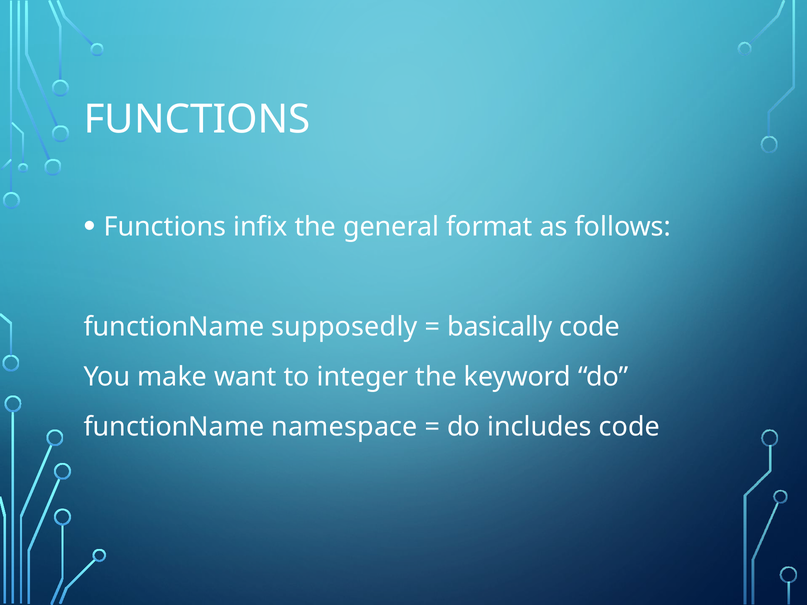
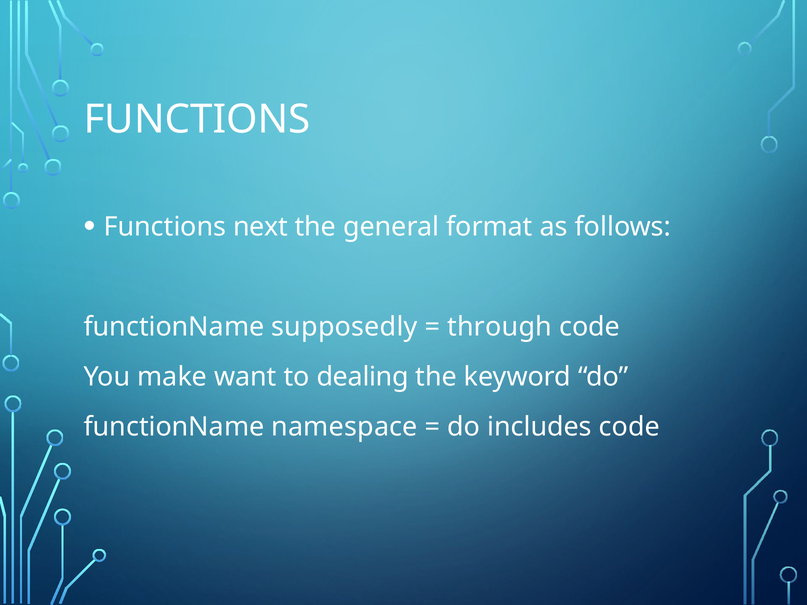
infix: infix -> next
basically: basically -> through
integer: integer -> dealing
